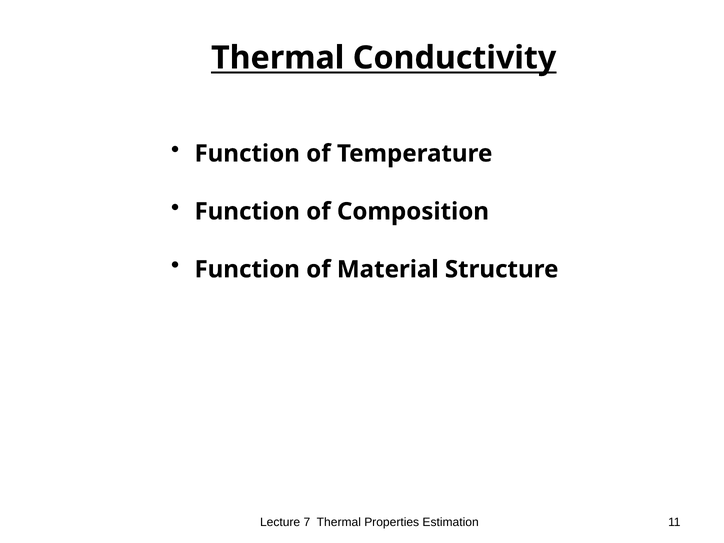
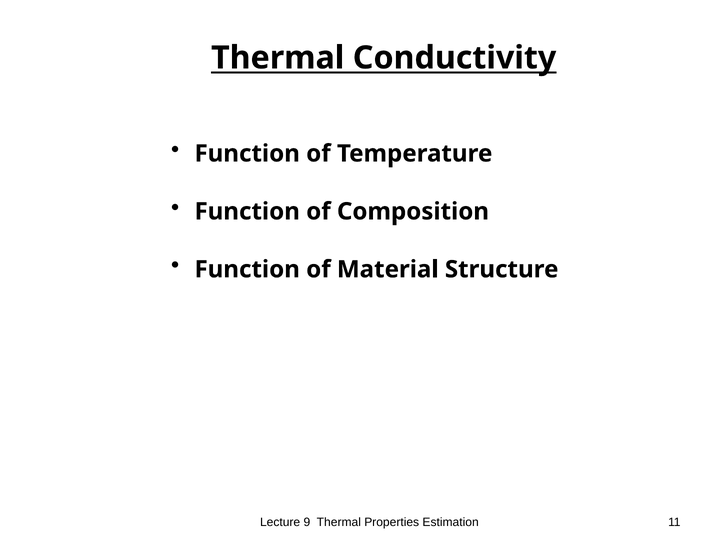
7: 7 -> 9
